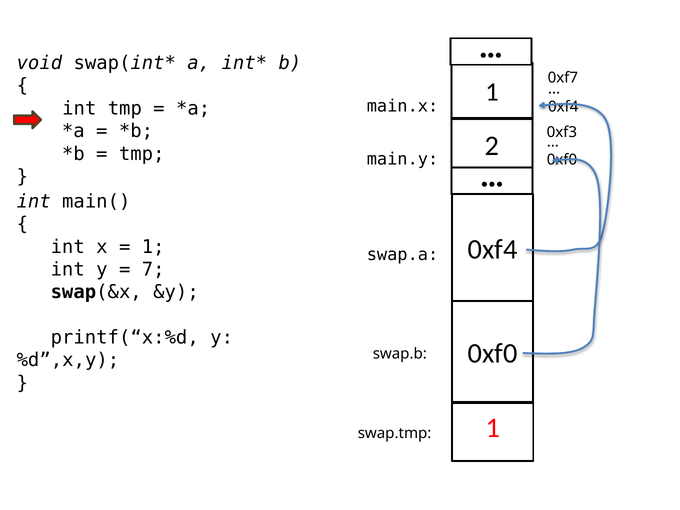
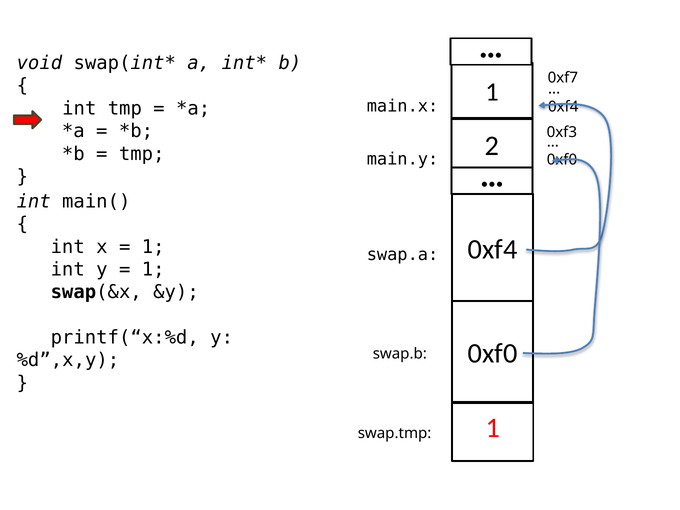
7 at (153, 269): 7 -> 1
